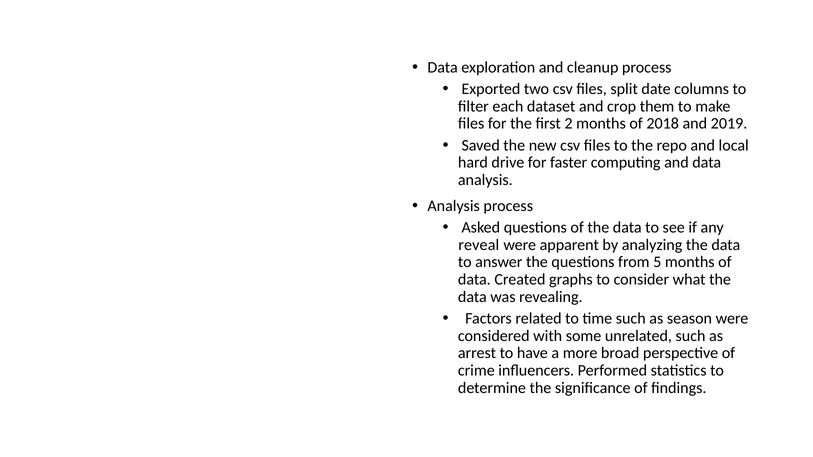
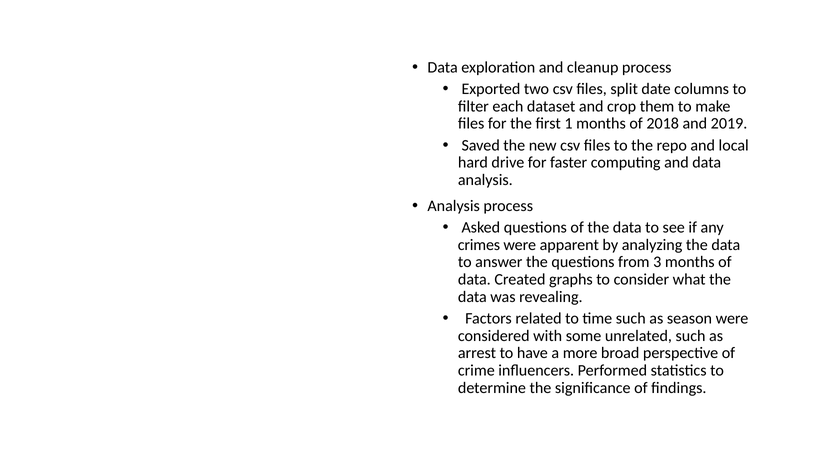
2: 2 -> 1
reveal: reveal -> crimes
5: 5 -> 3
